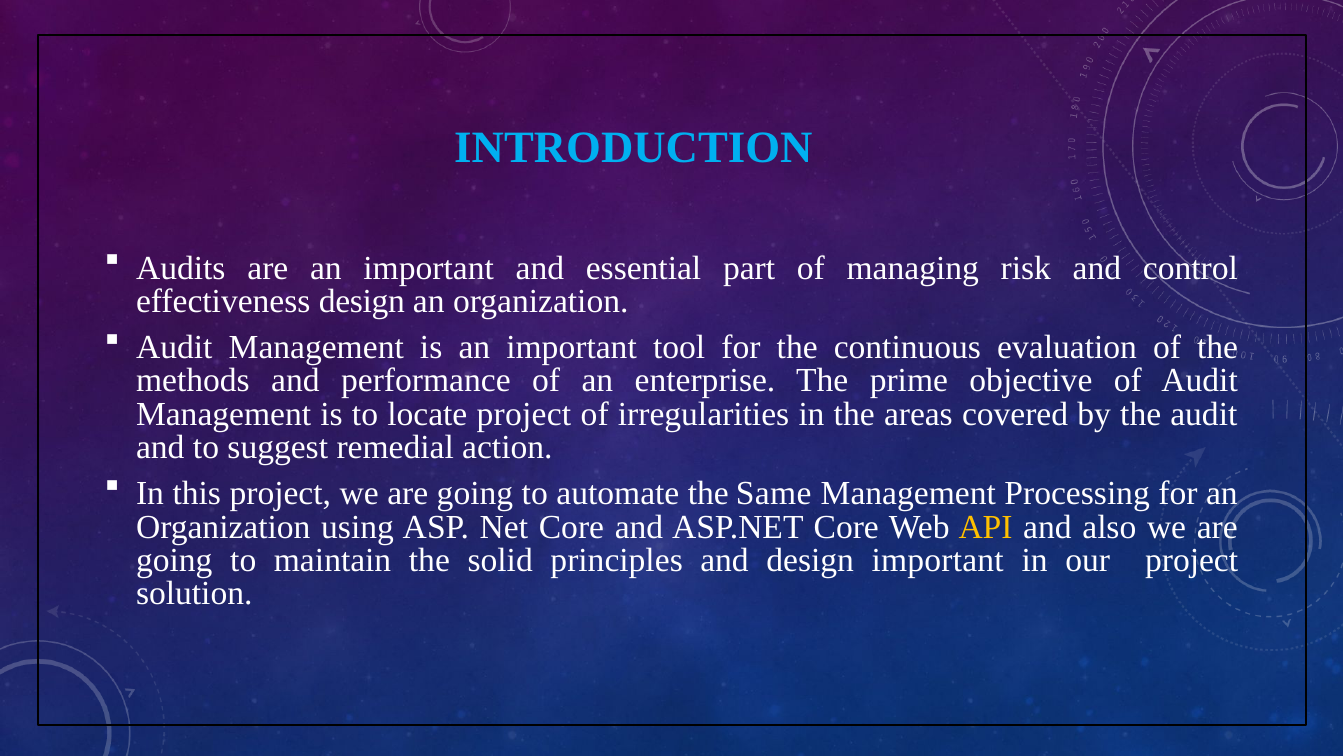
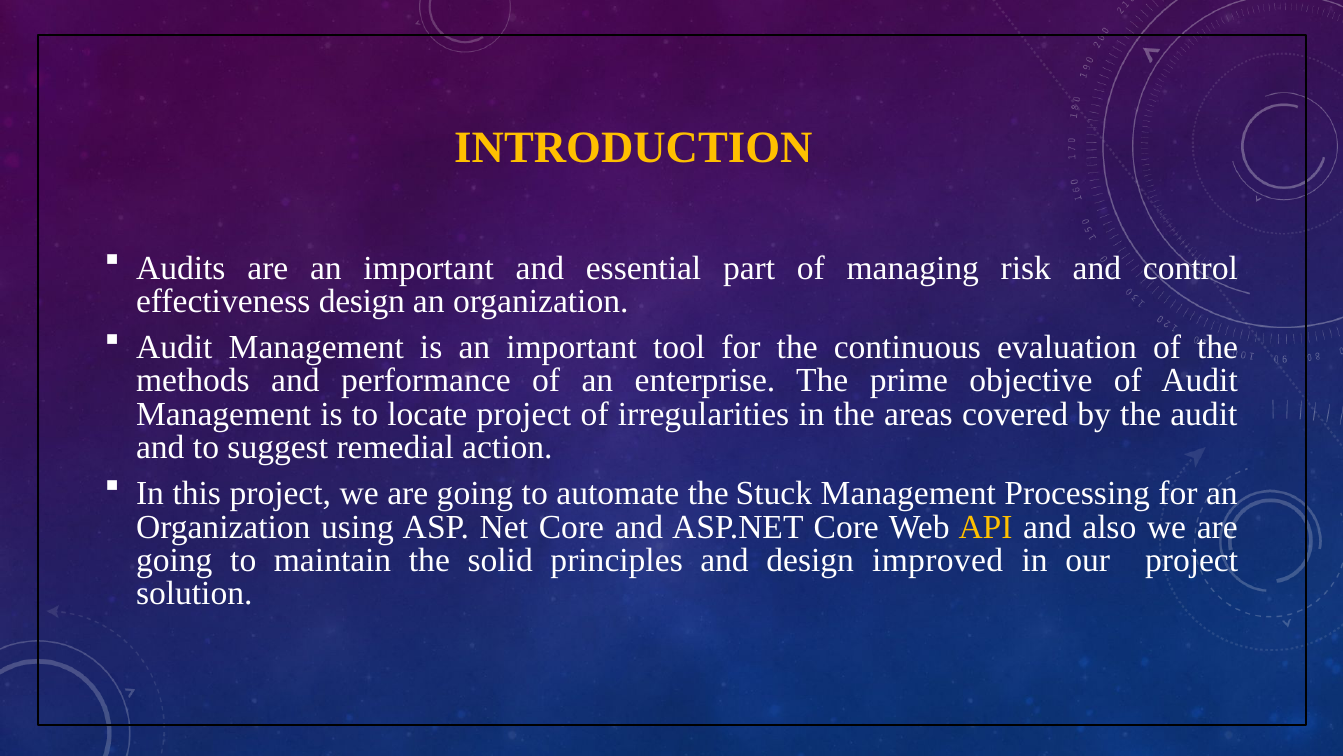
INTRODUCTION colour: light blue -> yellow
Same: Same -> Stuck
design important: important -> improved
